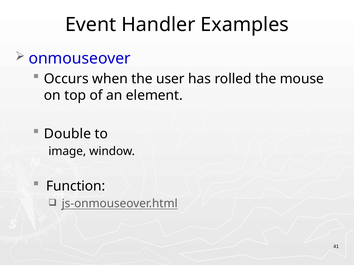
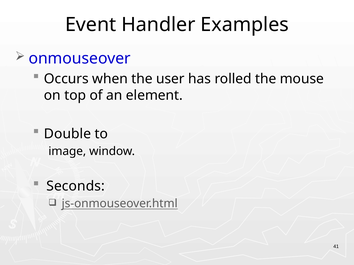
Function: Function -> Seconds
